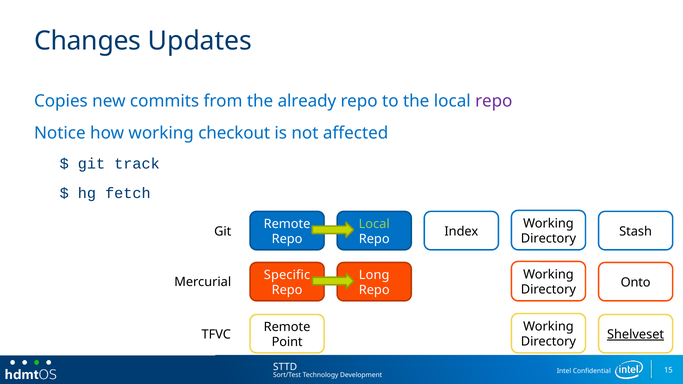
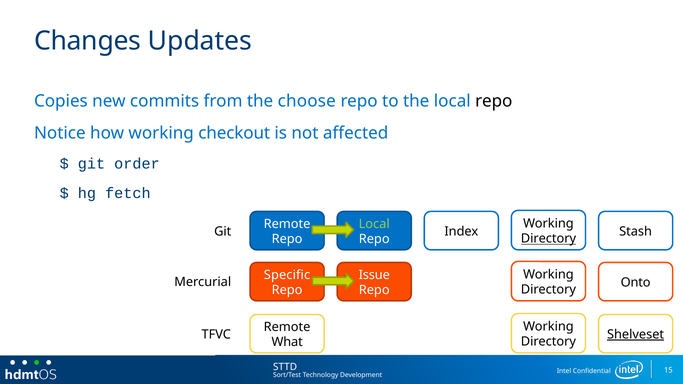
already: already -> choose
repo at (494, 101) colour: purple -> black
track: track -> order
Directory at (548, 239) underline: none -> present
Long: Long -> Issue
Point: Point -> What
